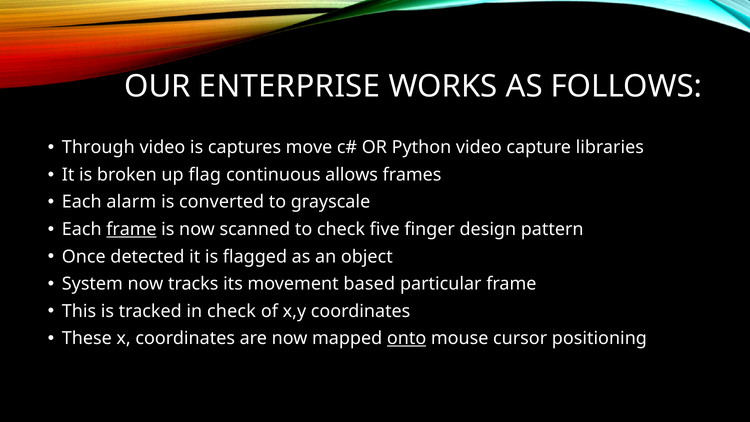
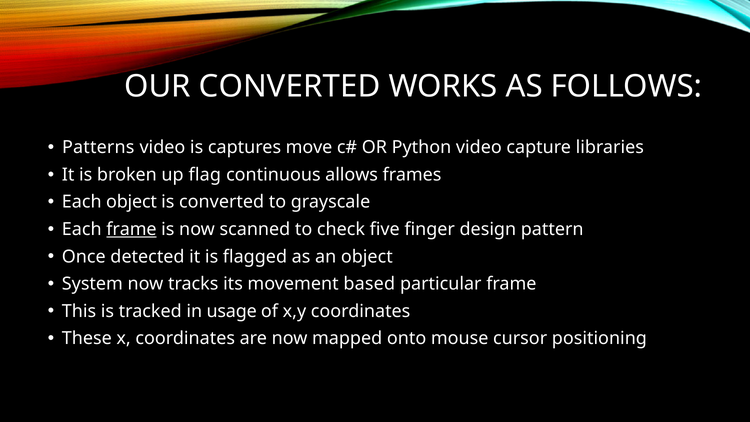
OUR ENTERPRISE: ENTERPRISE -> CONVERTED
Through: Through -> Patterns
Each alarm: alarm -> object
in check: check -> usage
onto underline: present -> none
